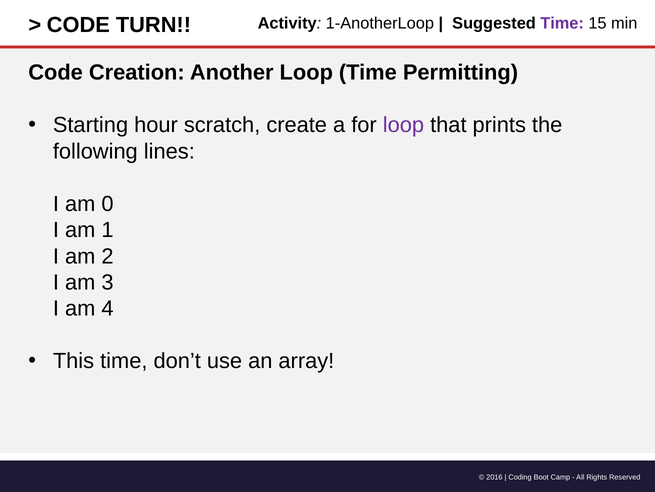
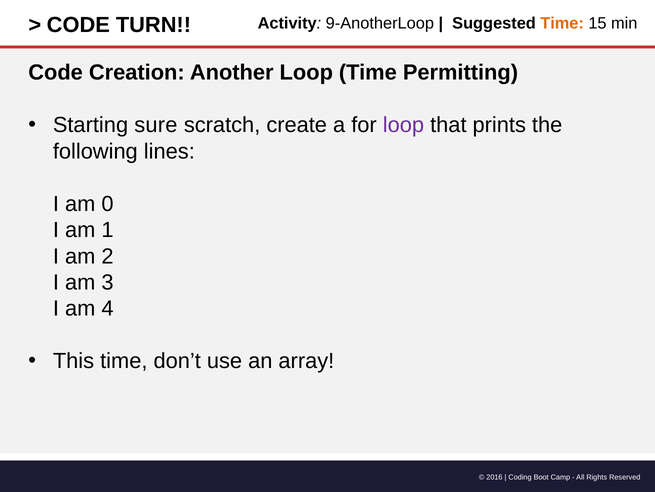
1-AnotherLoop: 1-AnotherLoop -> 9-AnotherLoop
Time at (562, 23) colour: purple -> orange
hour: hour -> sure
